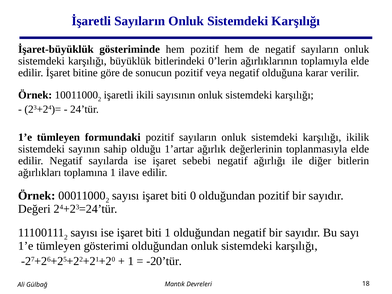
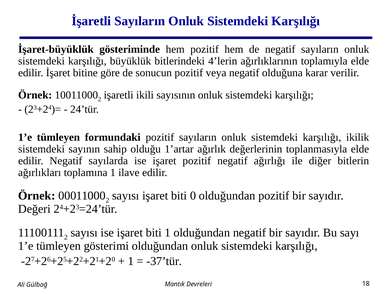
0’lerin: 0’lerin -> 4’lerin
işaret sebebi: sebebi -> pozitif
-20’tür: -20’tür -> -37’tür
